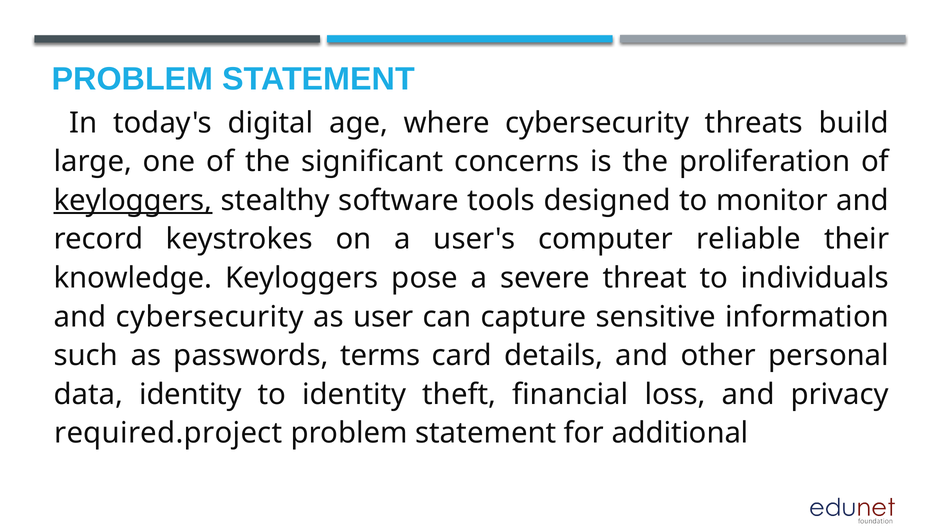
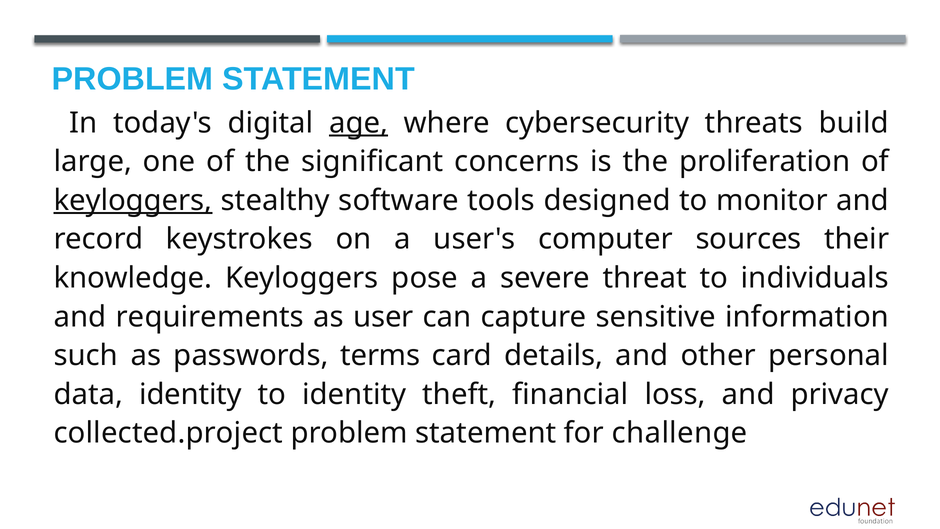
age underline: none -> present
reliable: reliable -> sources
and cybersecurity: cybersecurity -> requirements
required.project: required.project -> collected.project
additional: additional -> challenge
